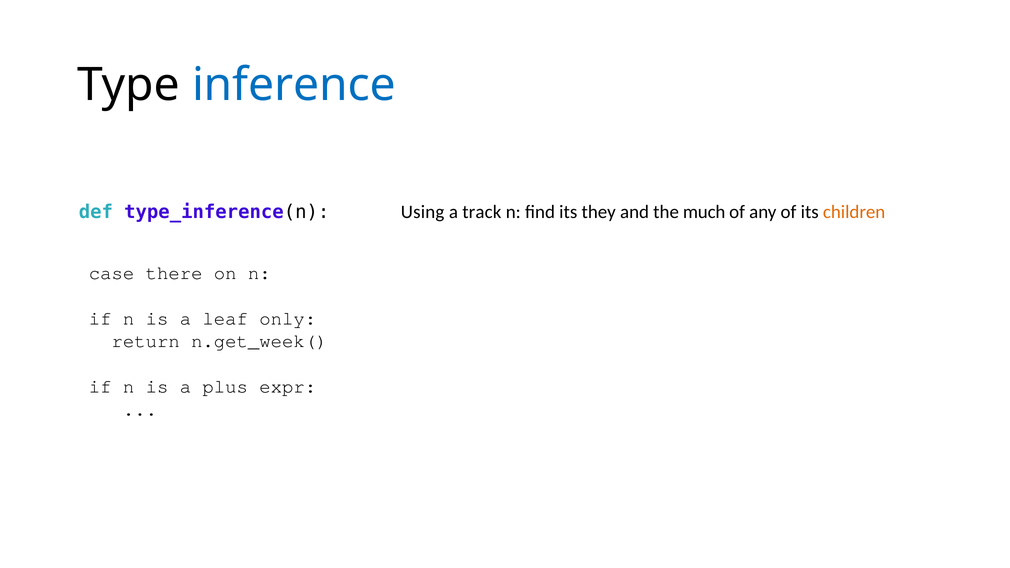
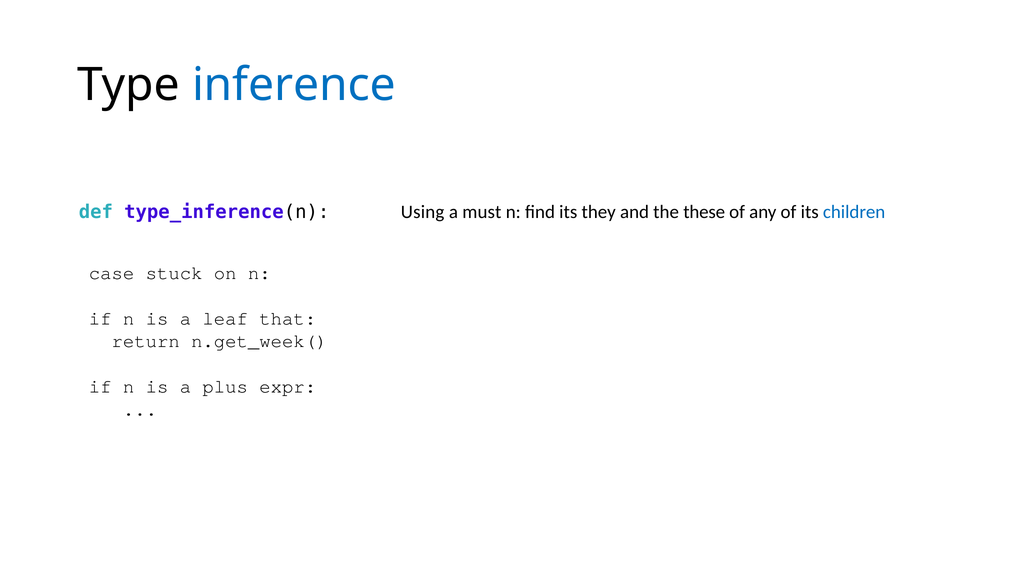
track: track -> must
much: much -> these
children colour: orange -> blue
there: there -> stuck
only: only -> that
